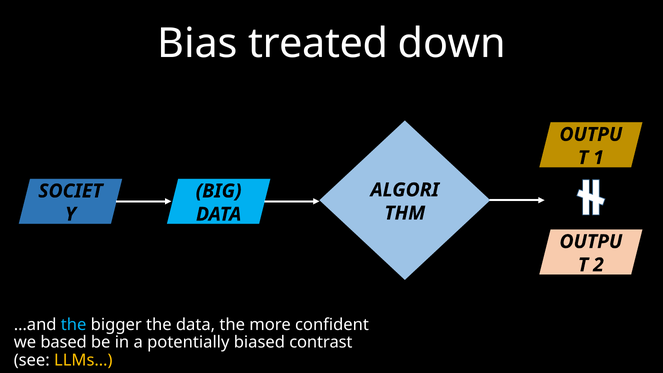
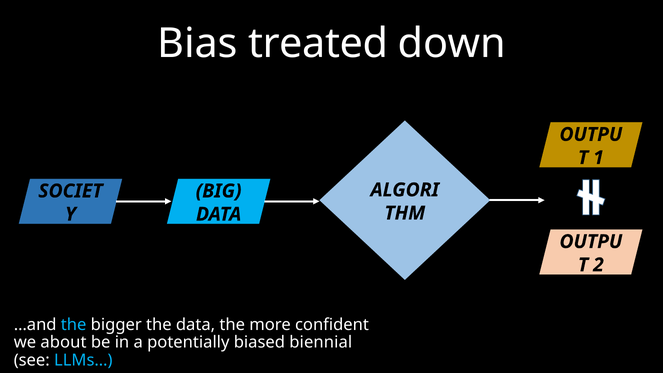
based: based -> about
contrast: contrast -> biennial
LLMs… colour: yellow -> light blue
